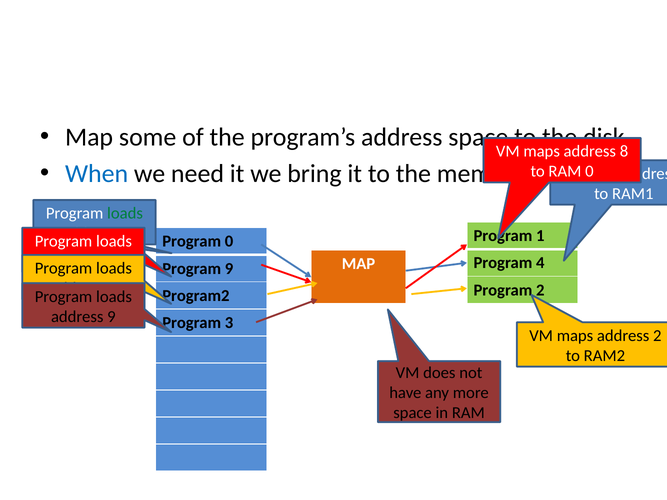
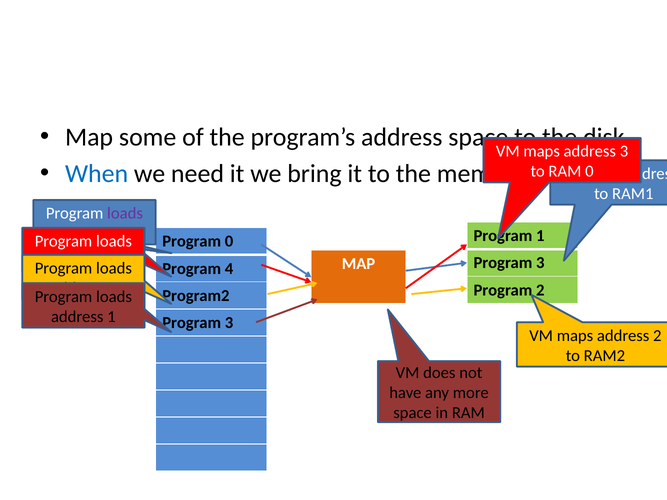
address 8: 8 -> 3
loads at (125, 213) colour: green -> purple
4 at (540, 263): 4 -> 3
9 at (229, 269): 9 -> 4
9 at (111, 317): 9 -> 1
